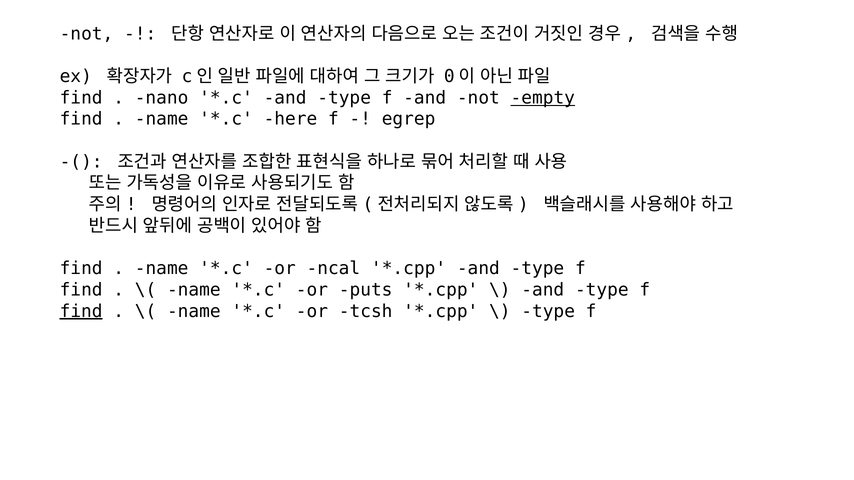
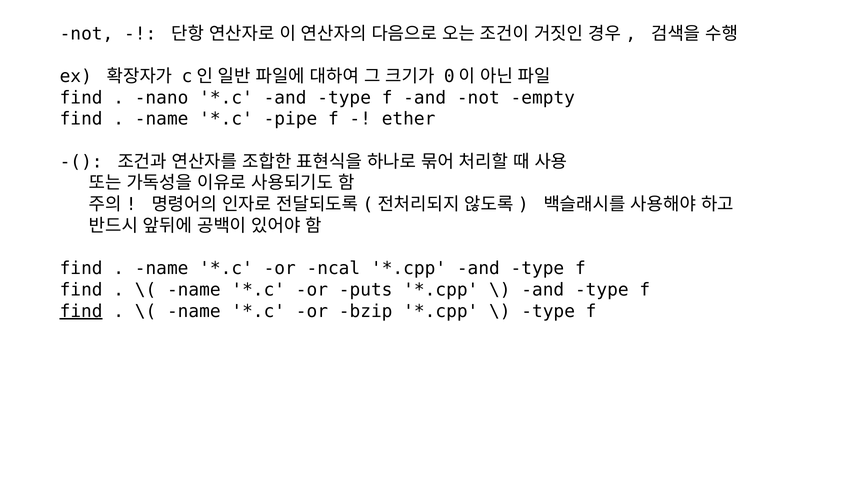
empty underline: present -> none
here: here -> pipe
egrep: egrep -> ether
tcsh: tcsh -> bzip
